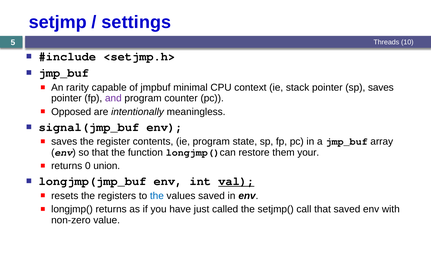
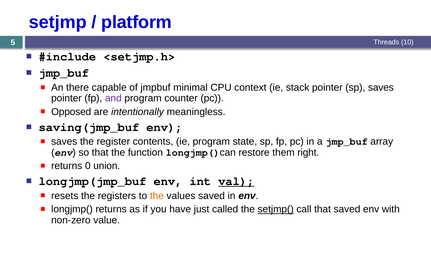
settings: settings -> platform
rarity: rarity -> there
signal(jmp_buf: signal(jmp_buf -> saving(jmp_buf
your: your -> right
the at (157, 196) colour: blue -> orange
setjmp( underline: none -> present
